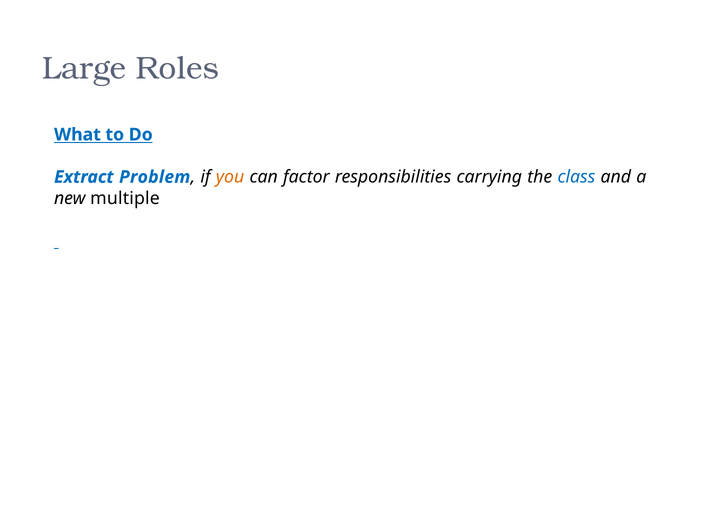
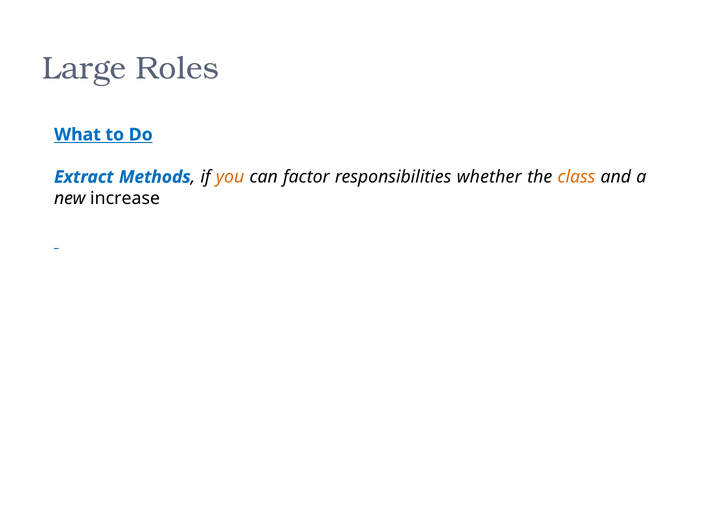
Problem: Problem -> Methods
carrying: carrying -> whether
class colour: blue -> orange
multiple: multiple -> increase
